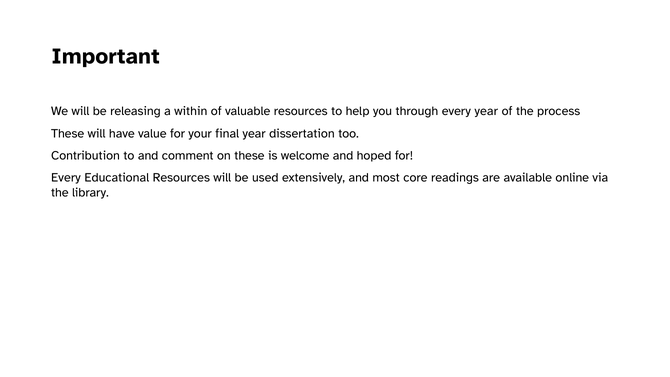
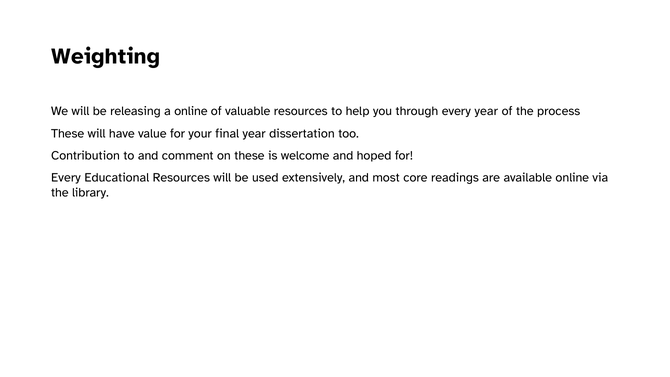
Important: Important -> Weighting
a within: within -> online
